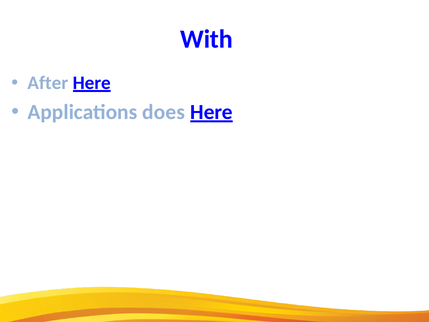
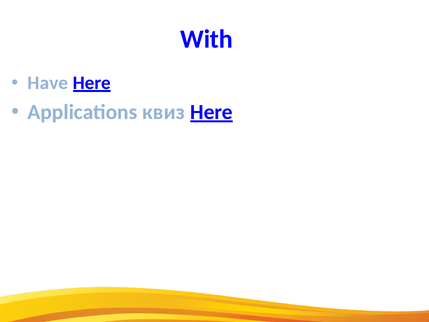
After: After -> Have
does: does -> квиз
